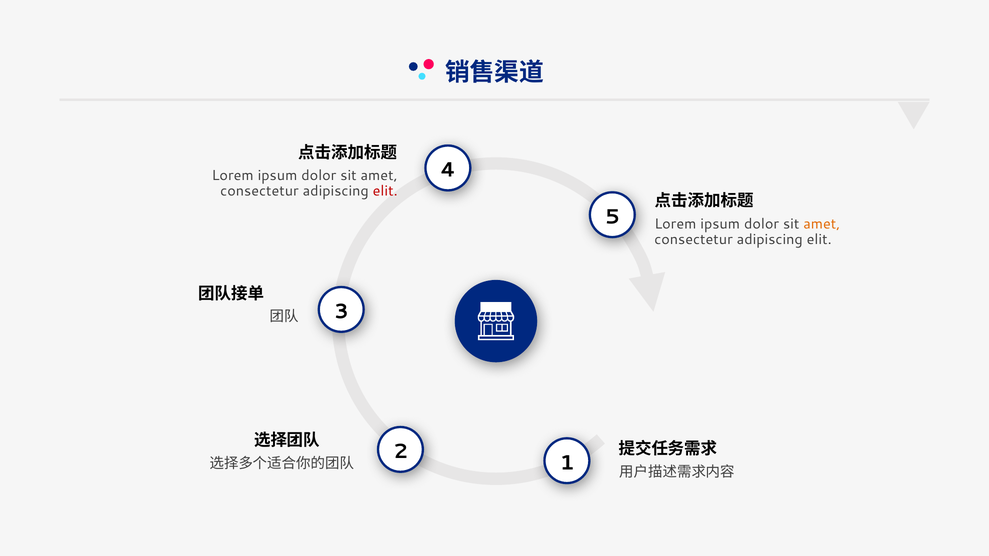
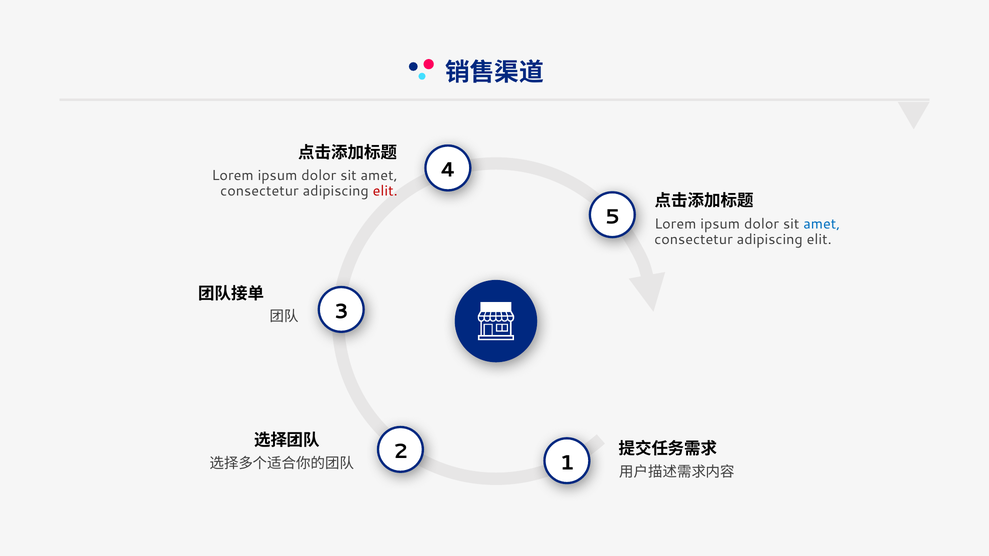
amet at (822, 224) colour: orange -> blue
